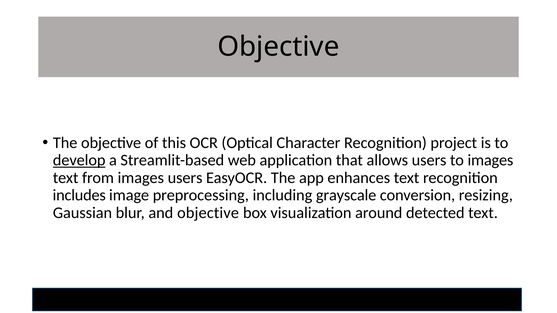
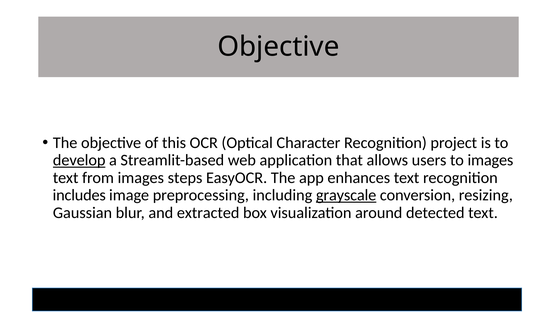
images users: users -> steps
grayscale underline: none -> present
and objective: objective -> extracted
